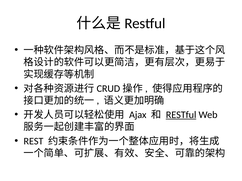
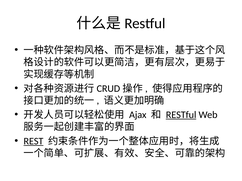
REST underline: none -> present
